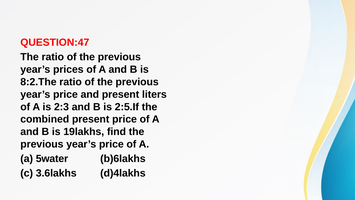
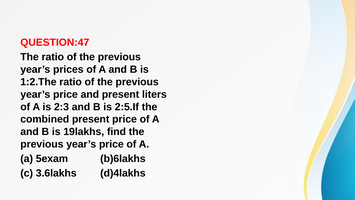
8:2.The: 8:2.The -> 1:2.The
5water: 5water -> 5exam
